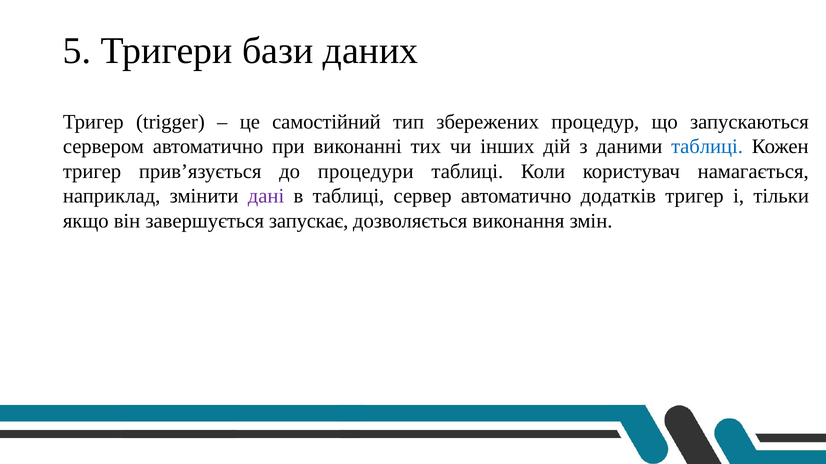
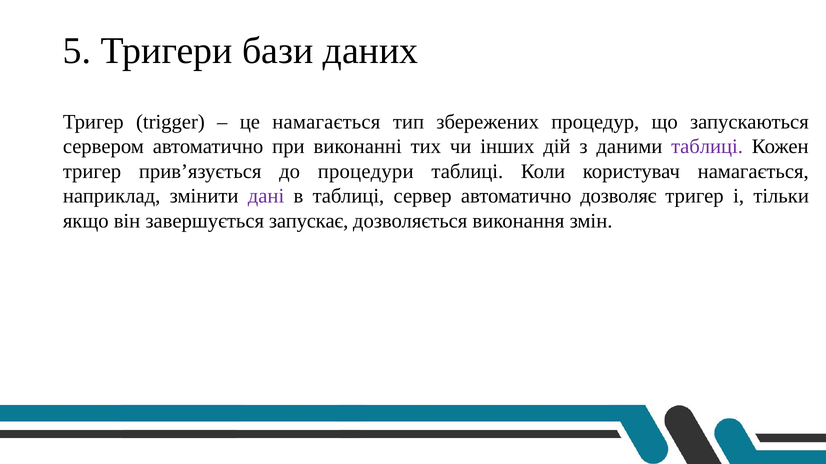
це самостійний: самостійний -> намагається
таблиці at (707, 147) colour: blue -> purple
додатків: додатків -> дозволяє
